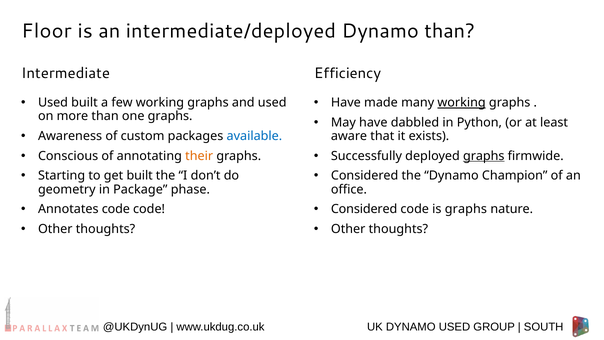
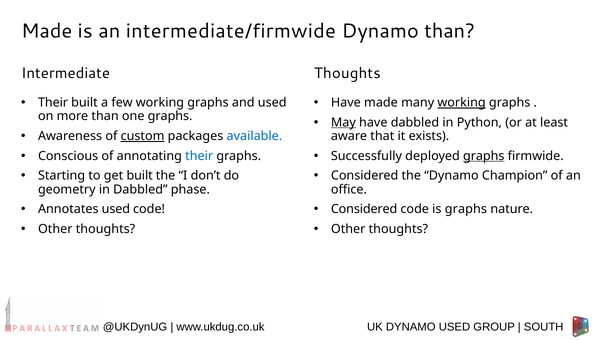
Floor at (46, 31): Floor -> Made
intermediate/deployed: intermediate/deployed -> intermediate/firmwide
Efficiency at (348, 73): Efficiency -> Thoughts
Used at (53, 102): Used -> Their
May underline: none -> present
custom underline: none -> present
their at (199, 156) colour: orange -> blue
in Package: Package -> Dabbled
Annotates code: code -> used
